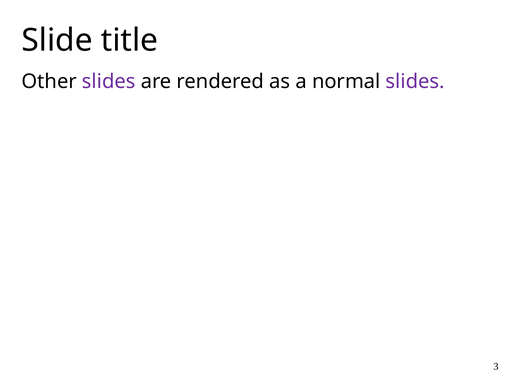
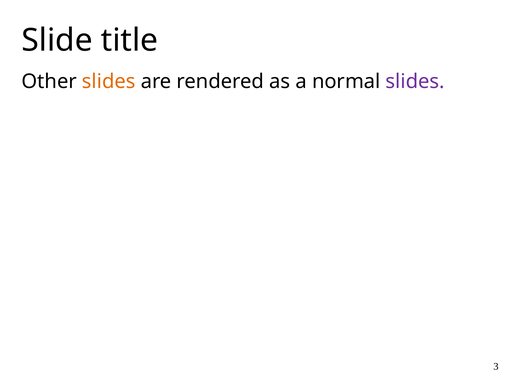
slides at (109, 82) colour: purple -> orange
